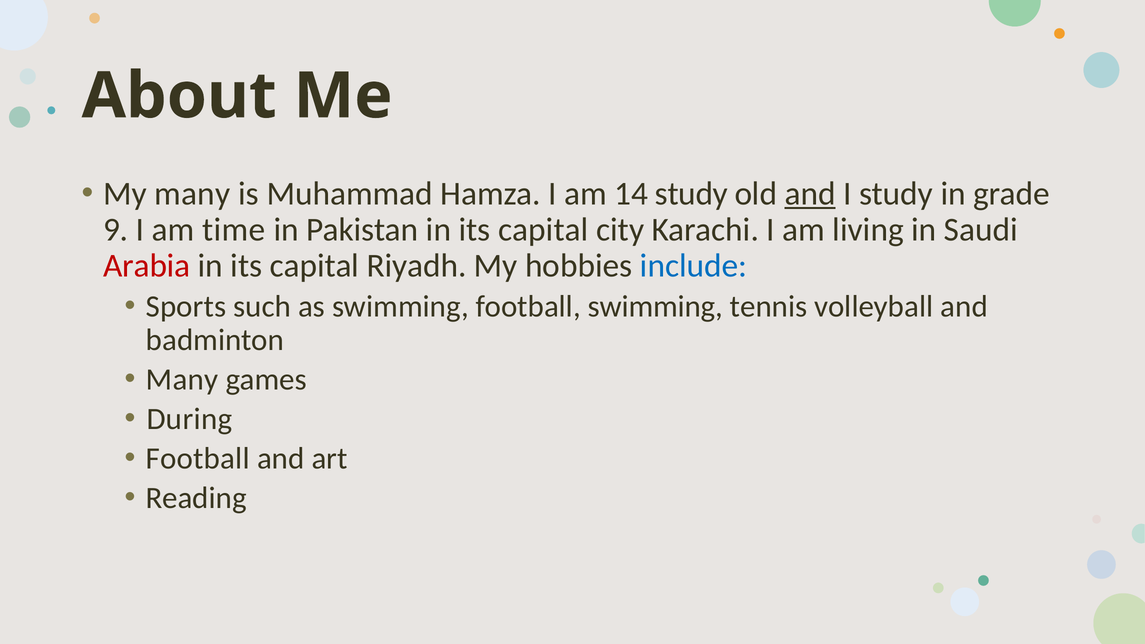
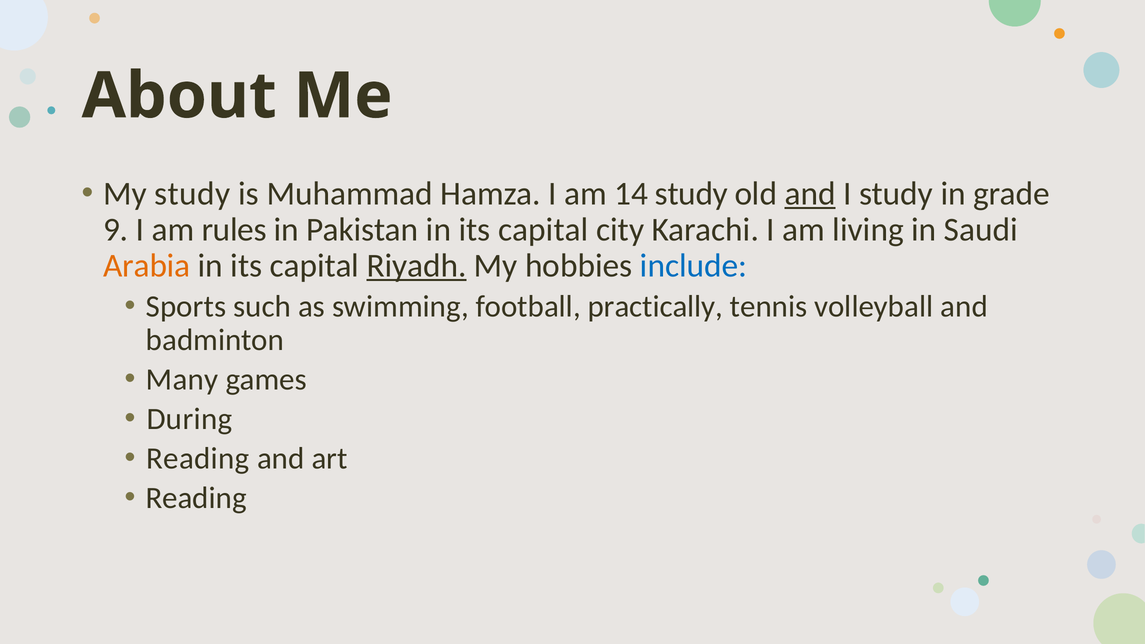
My many: many -> study
time: time -> rules
Arabia colour: red -> orange
Riyadh underline: none -> present
football swimming: swimming -> practically
Football at (198, 458): Football -> Reading
